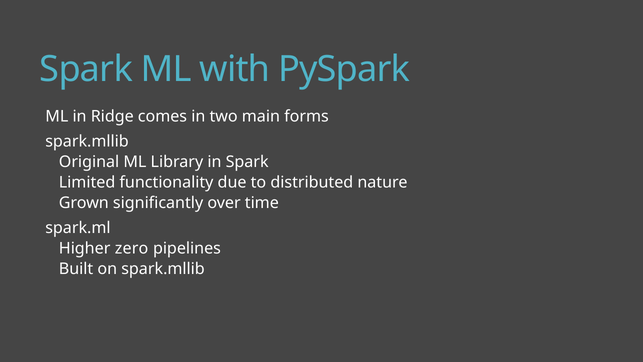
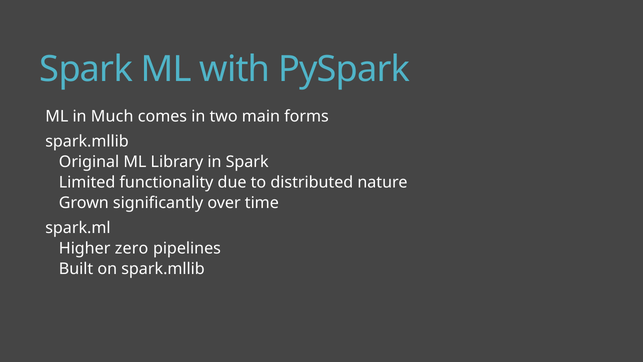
Ridge: Ridge -> Much
